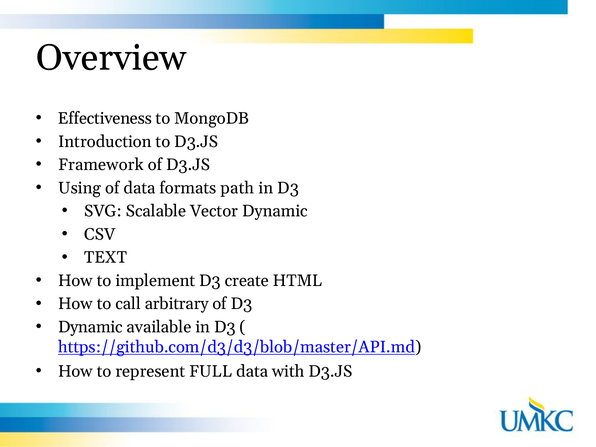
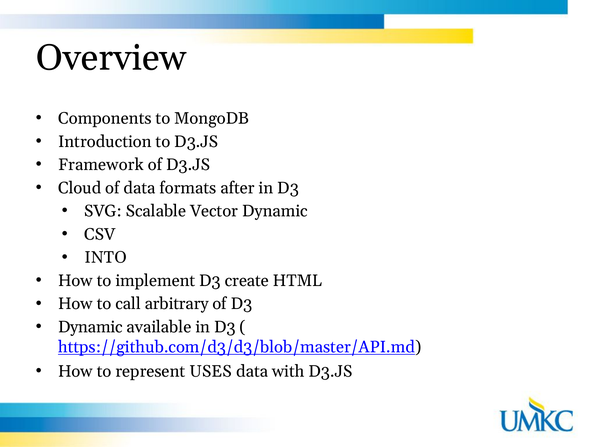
Effectiveness: Effectiveness -> Components
Using: Using -> Cloud
path: path -> after
TEXT: TEXT -> INTO
FULL: FULL -> USES
